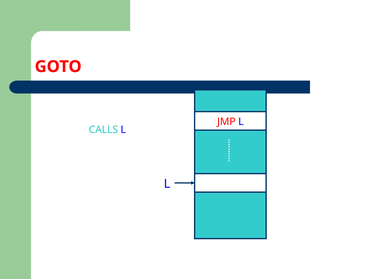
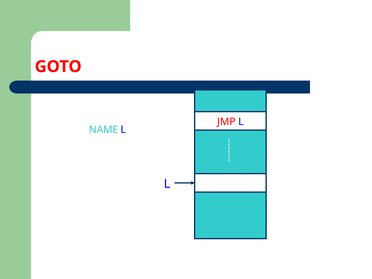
CALLS: CALLS -> NAME
